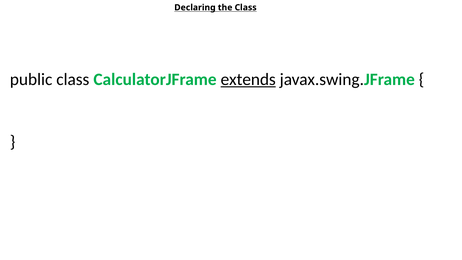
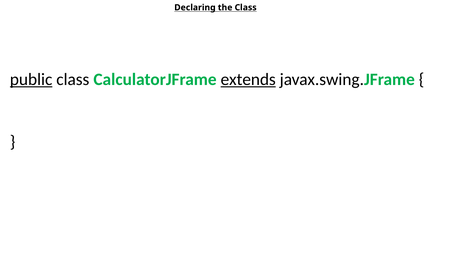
public underline: none -> present
